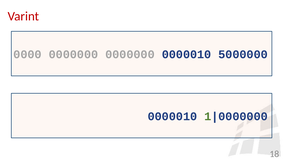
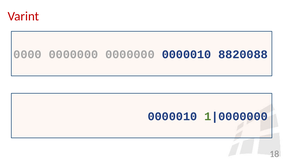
5000000: 5000000 -> 8820088
